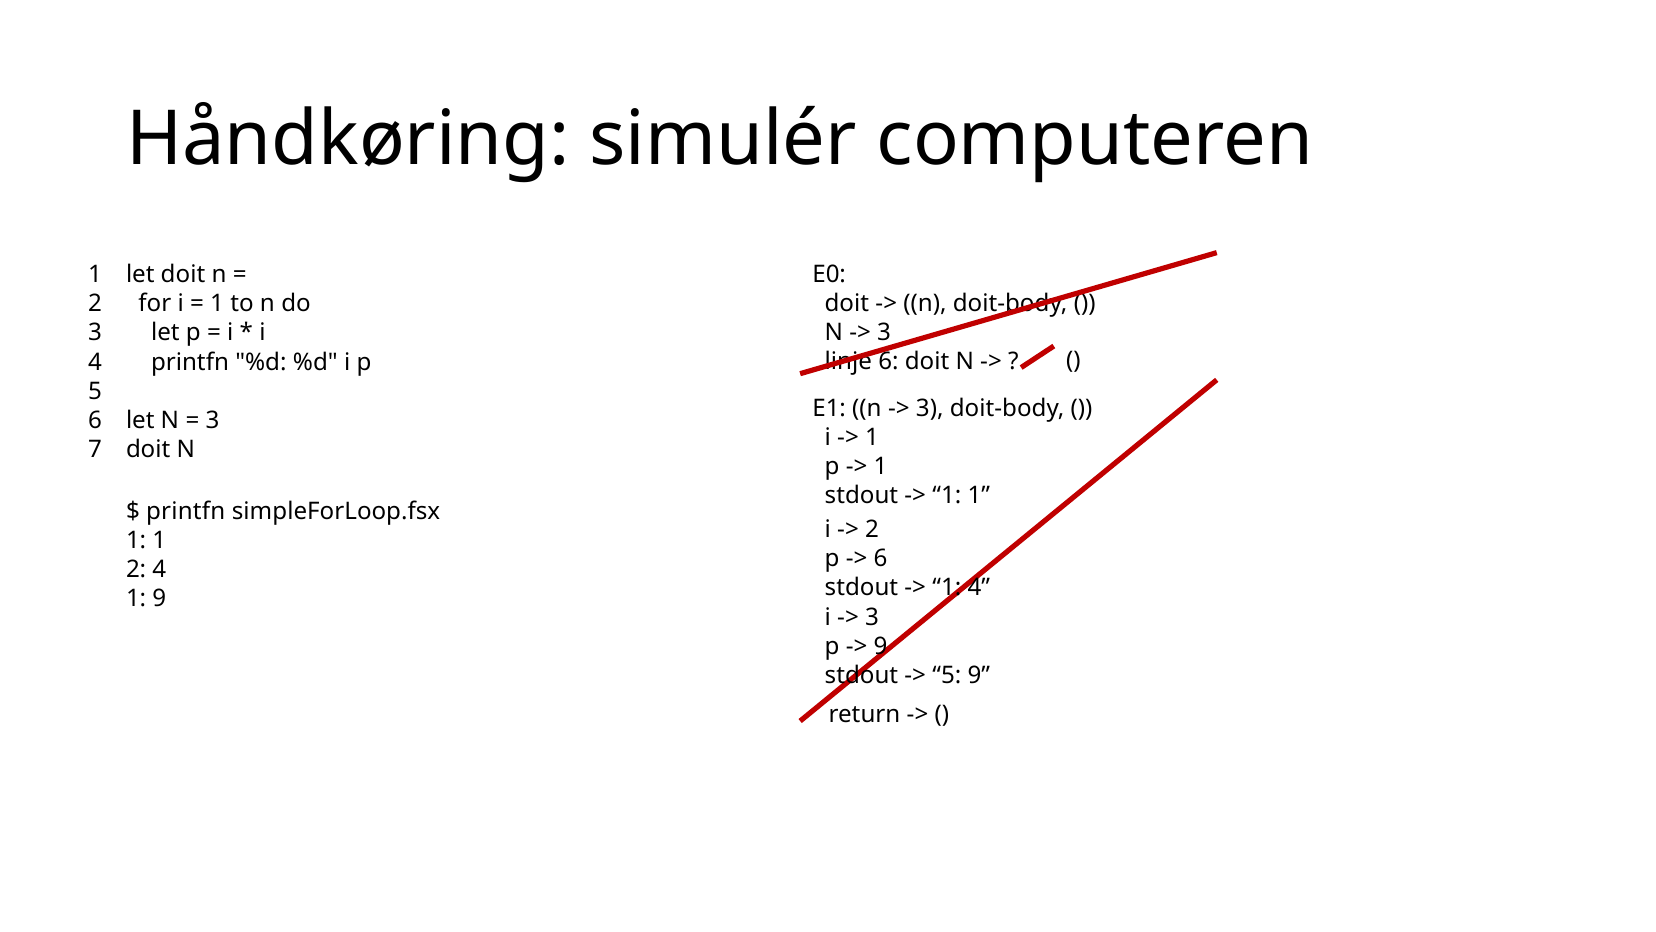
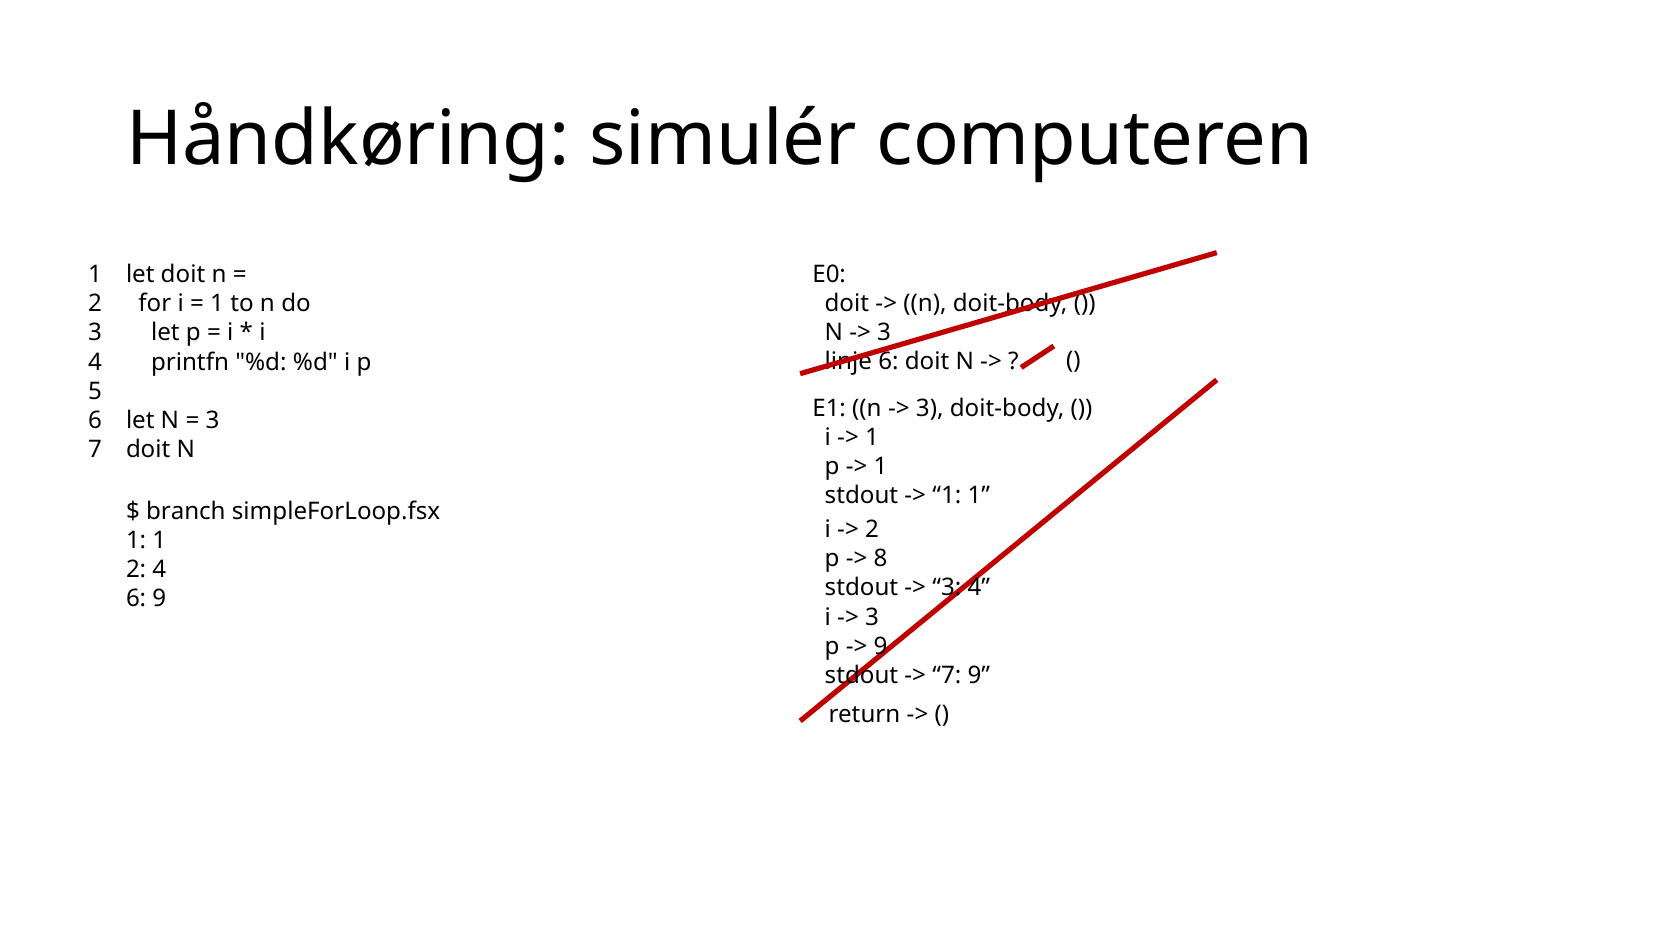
printfn at (186, 511): printfn -> branch
6 at (881, 558): 6 -> 8
1 at (947, 587): 1 -> 3
1 at (136, 598): 1 -> 6
5 at (947, 675): 5 -> 7
